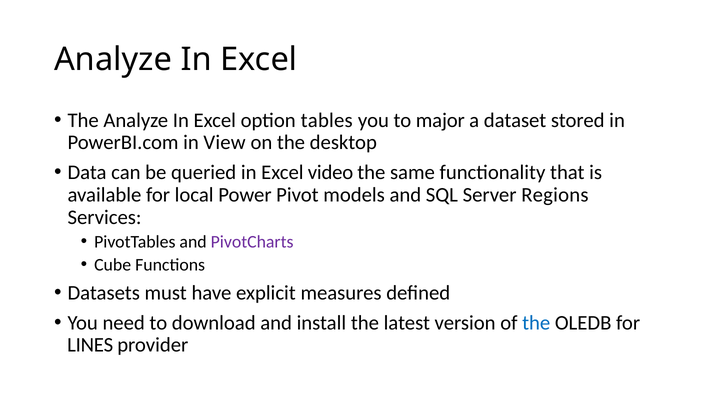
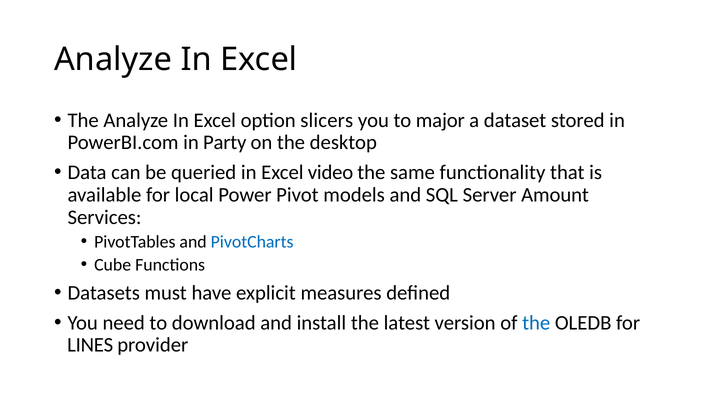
tables: tables -> slicers
View: View -> Party
Regions: Regions -> Amount
PivotCharts colour: purple -> blue
